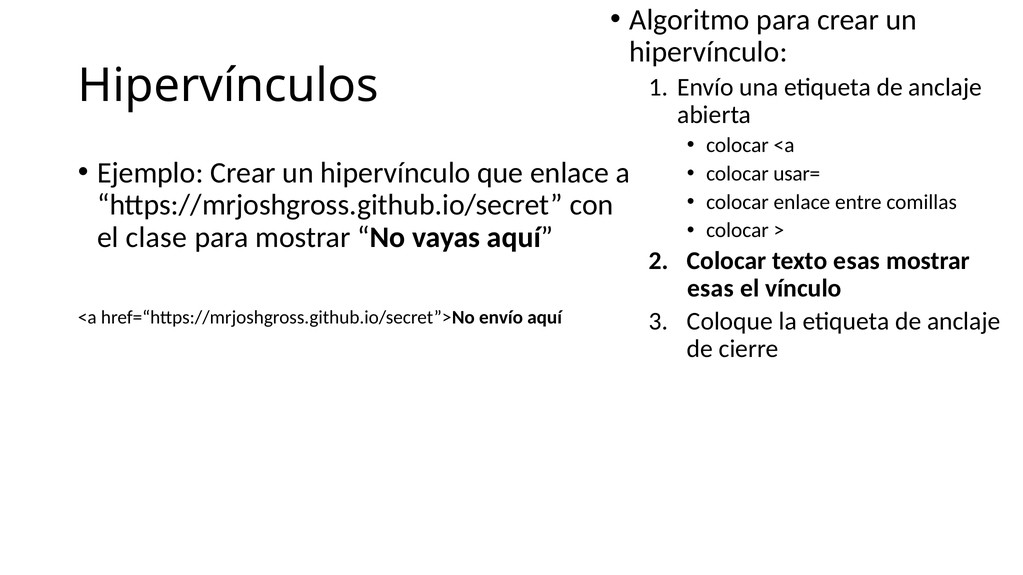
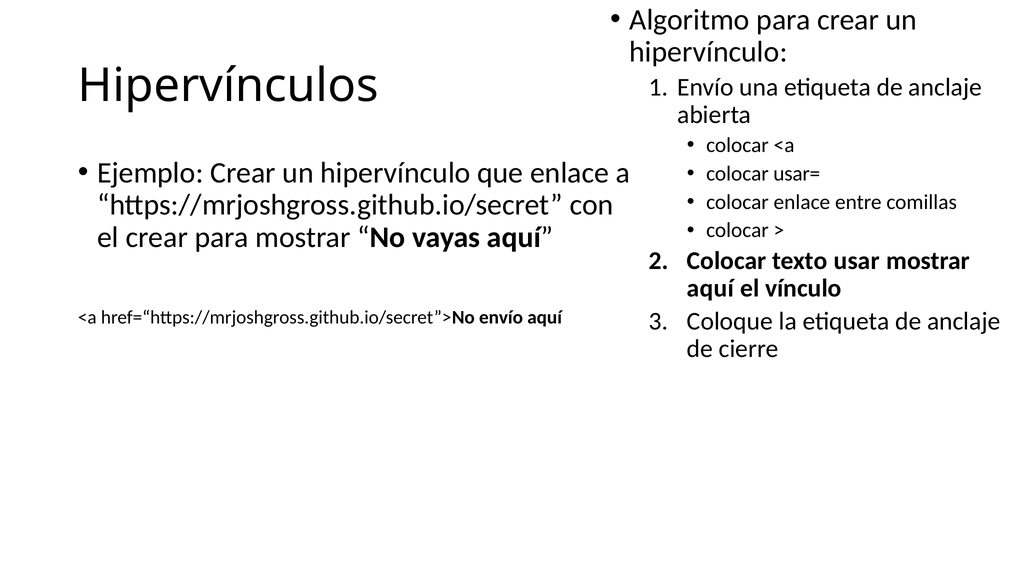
el clase: clase -> crear
texto esas: esas -> usar
esas at (711, 289): esas -> aquí
